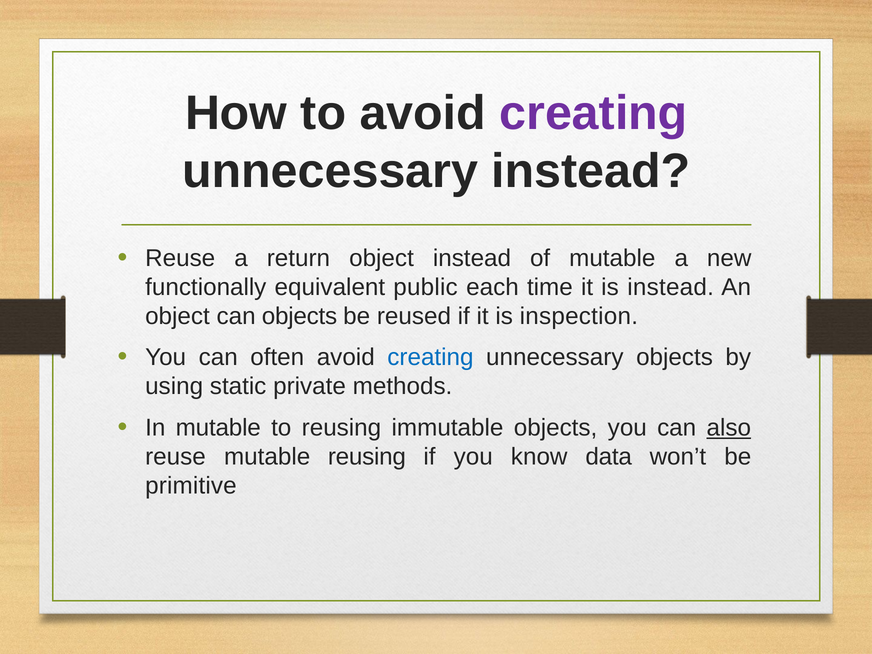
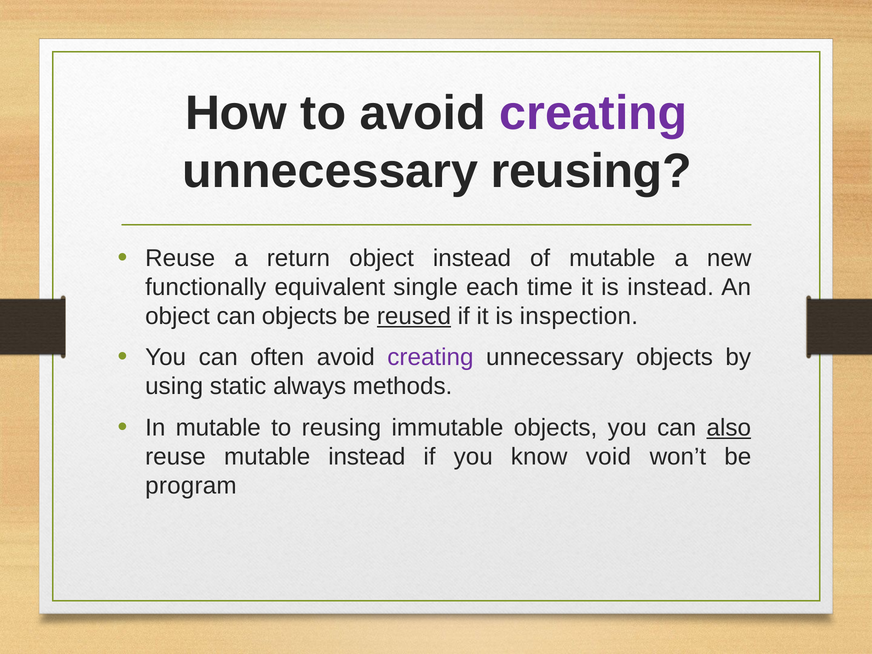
unnecessary instead: instead -> reusing
public: public -> single
reused underline: none -> present
creating at (430, 357) colour: blue -> purple
private: private -> always
mutable reusing: reusing -> instead
data: data -> void
primitive: primitive -> program
